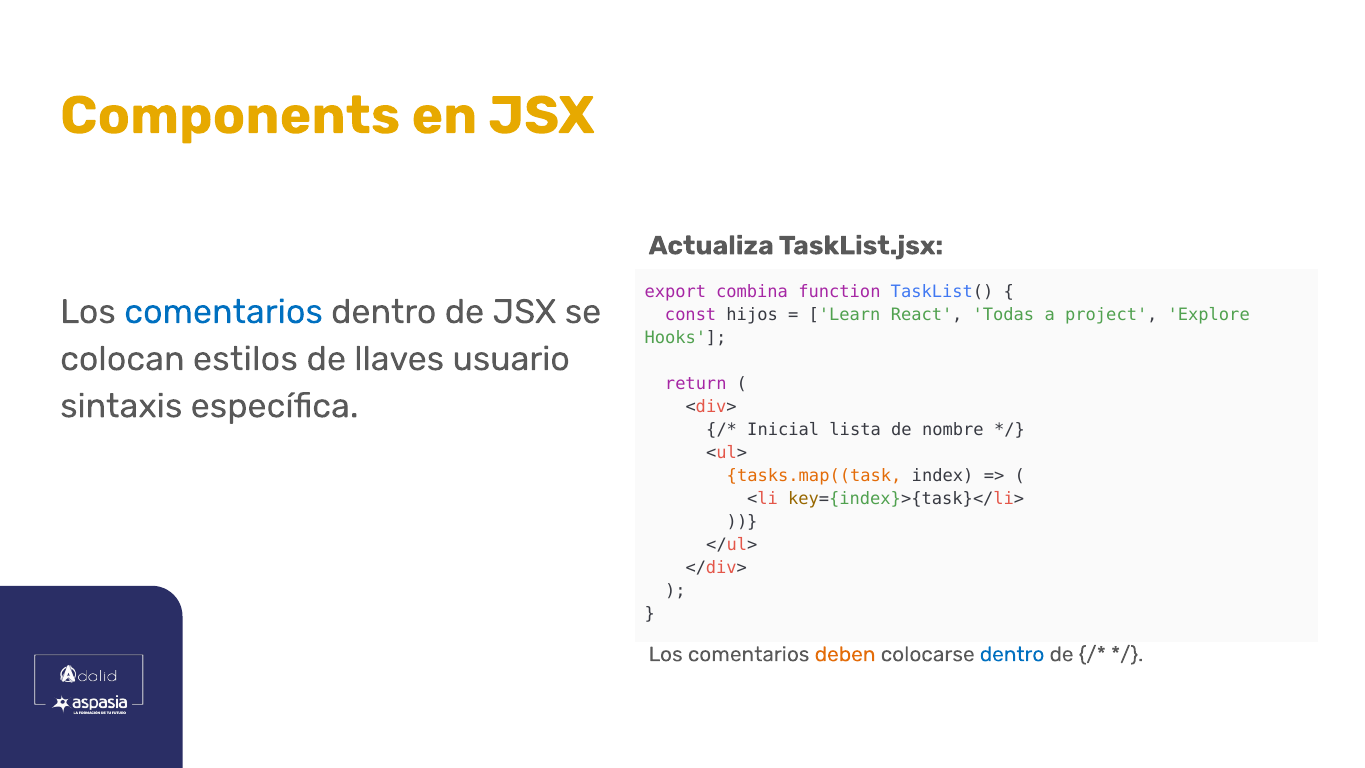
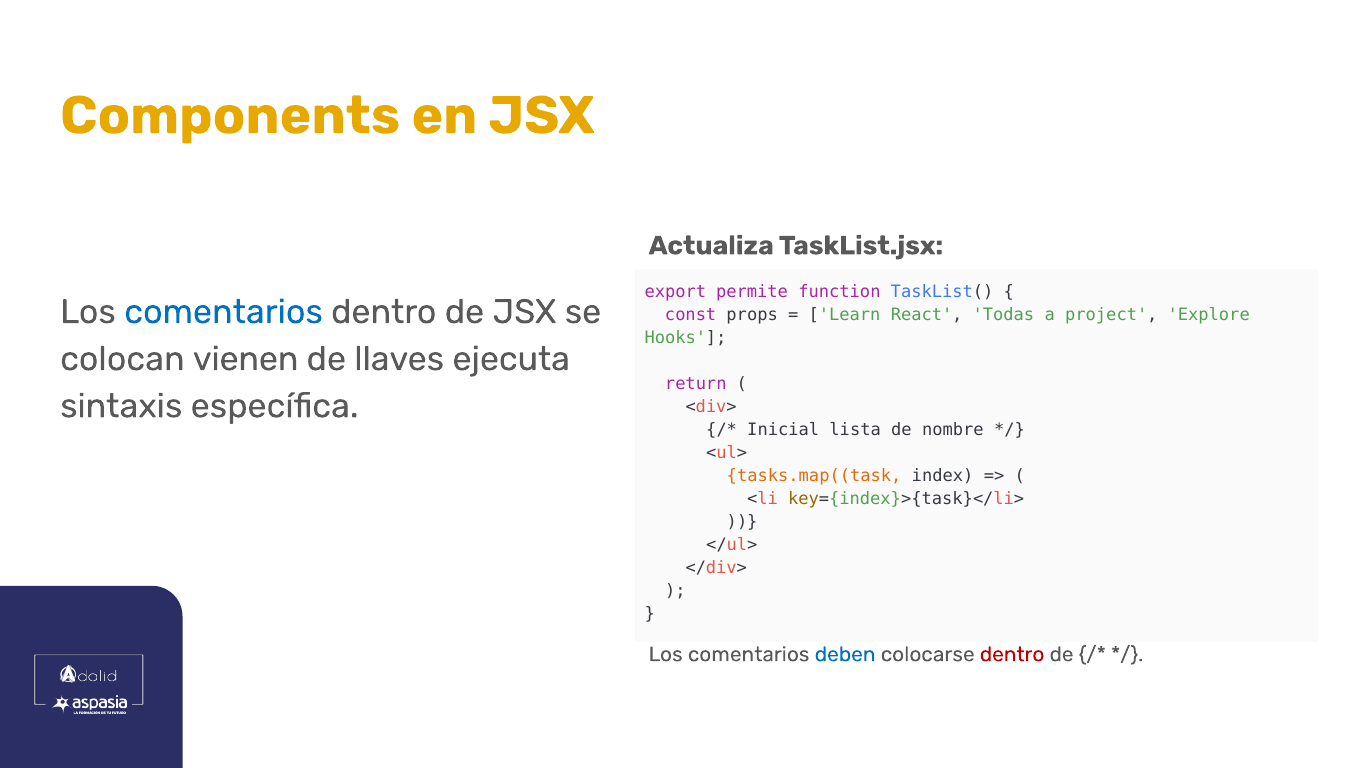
combina: combina -> permite
hijos: hijos -> props
estilos: estilos -> vienen
usuario: usuario -> ejecuta
deben colour: orange -> blue
dentro at (1012, 654) colour: blue -> red
